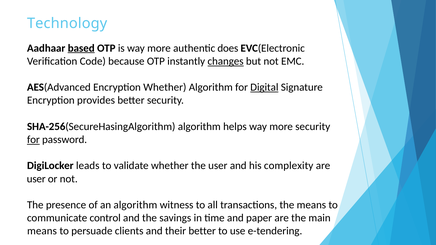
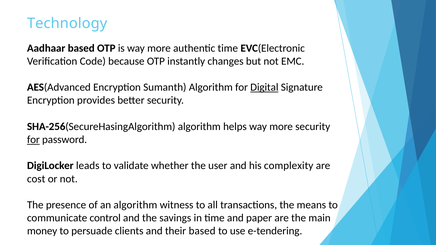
based at (81, 48) underline: present -> none
authentic does: does -> time
changes underline: present -> none
Encryption Whether: Whether -> Sumanth
user at (36, 179): user -> cost
means at (42, 231): means -> money
their better: better -> based
